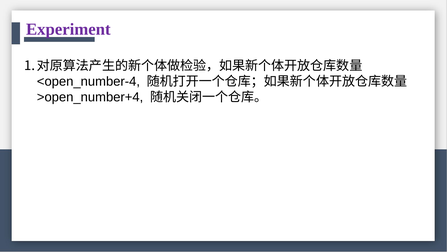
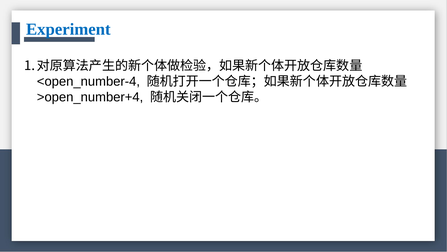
Experiment colour: purple -> blue
